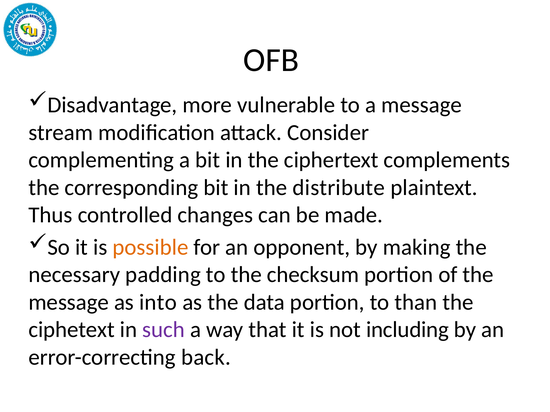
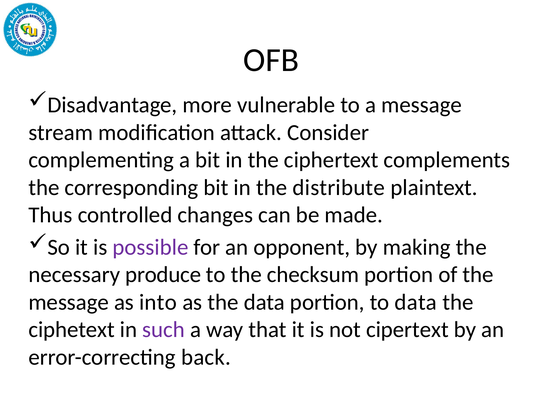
possible colour: orange -> purple
padding: padding -> produce
to than: than -> data
including: including -> cipertext
